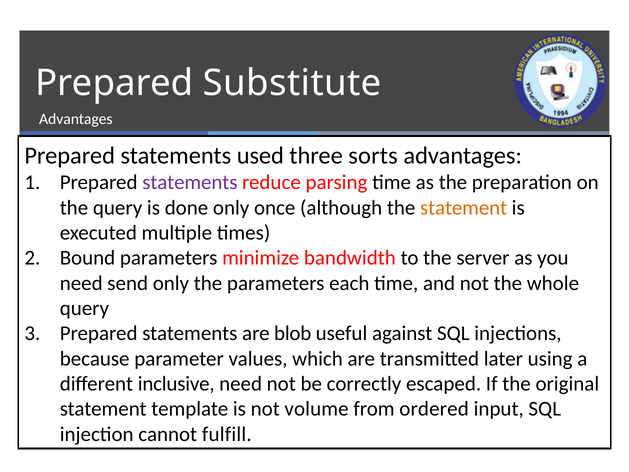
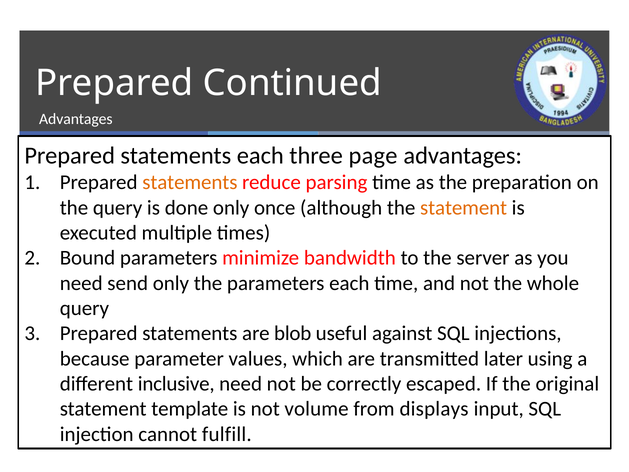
Substitute: Substitute -> Continued
statements used: used -> each
sorts: sorts -> page
statements at (190, 182) colour: purple -> orange
ordered: ordered -> displays
